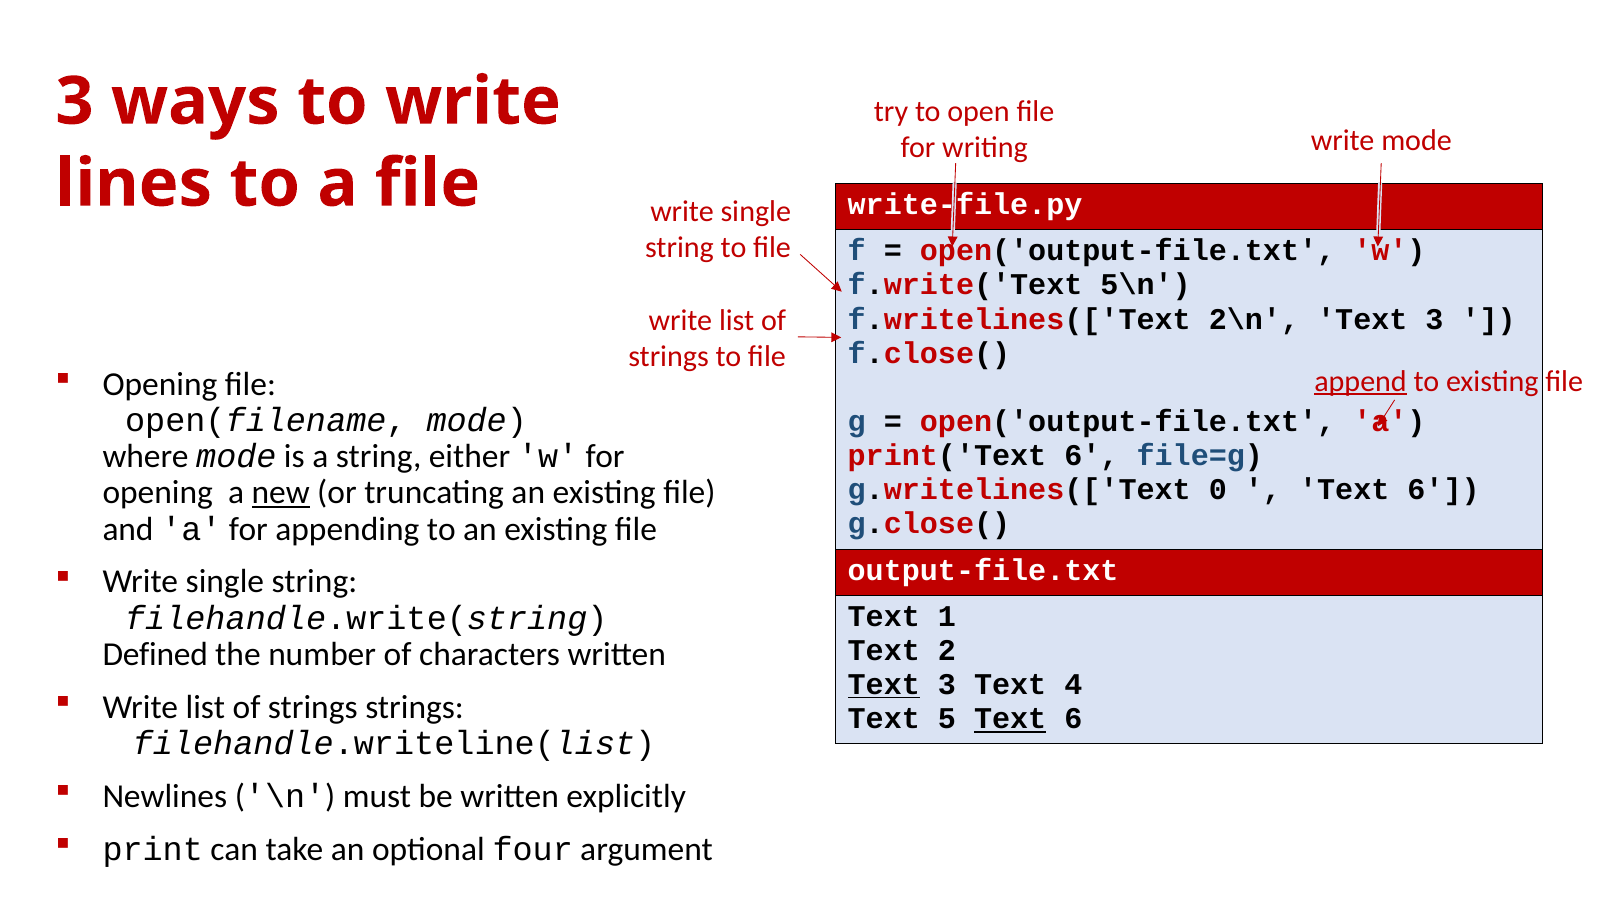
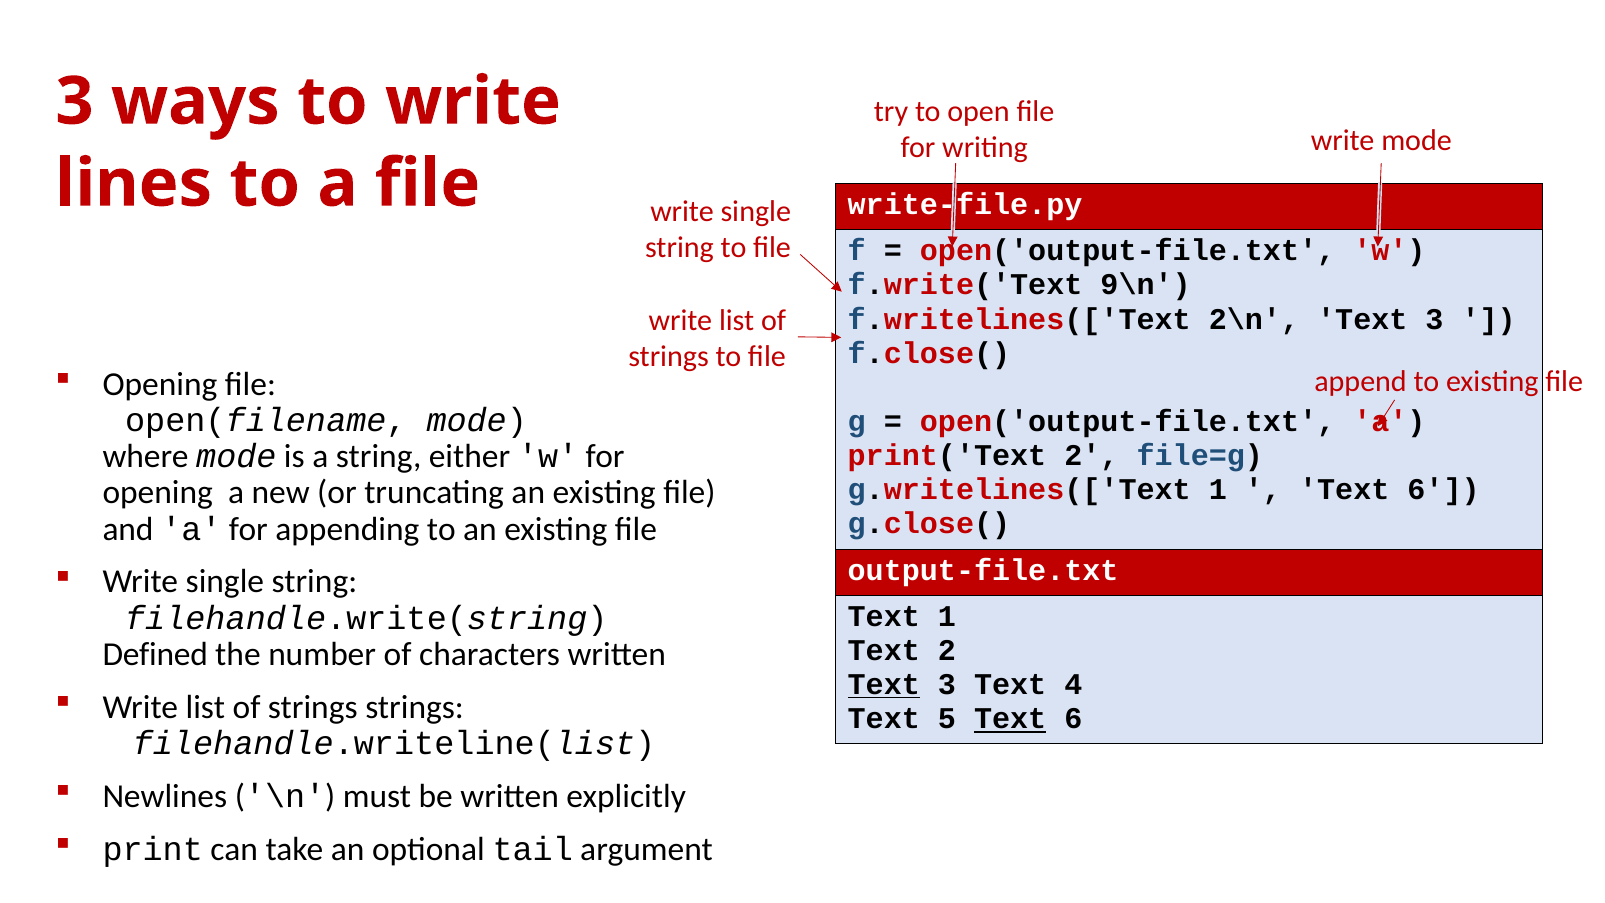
5\n: 5\n -> 9\n
append underline: present -> none
print('Text 6: 6 -> 2
g.writelines(['Text 0: 0 -> 1
new underline: present -> none
four: four -> tail
